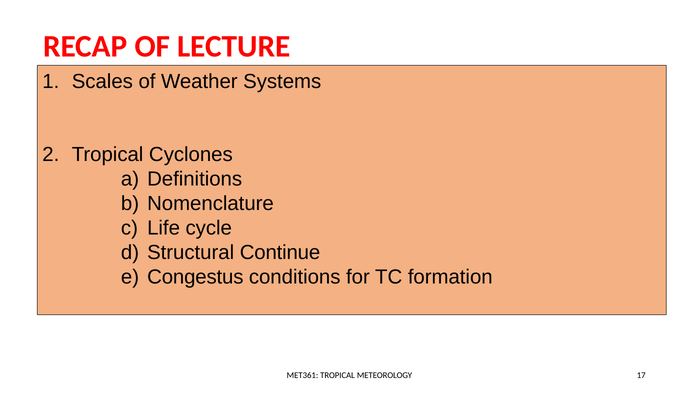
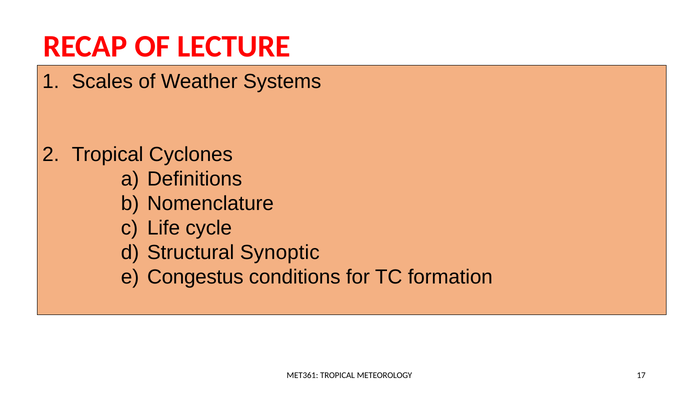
Continue: Continue -> Synoptic
